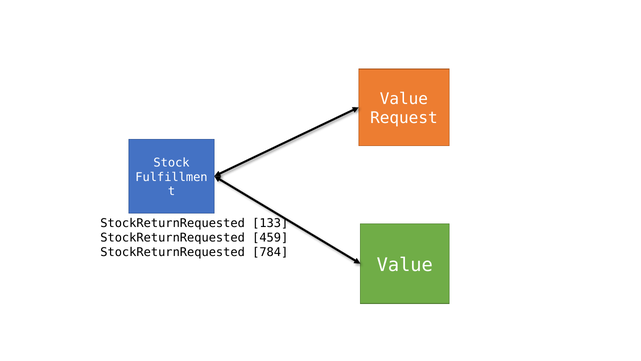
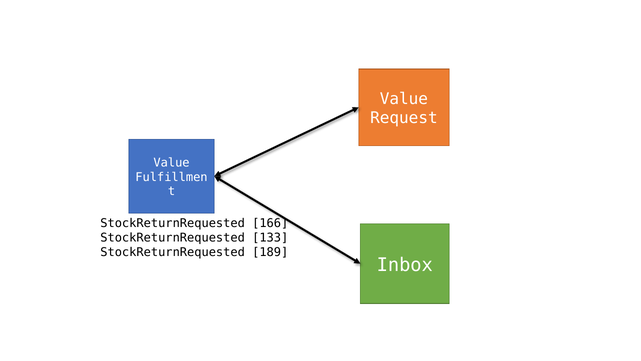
Stock at (172, 162): Stock -> Value
133: 133 -> 166
459: 459 -> 133
784: 784 -> 189
Value at (405, 265): Value -> Inbox
